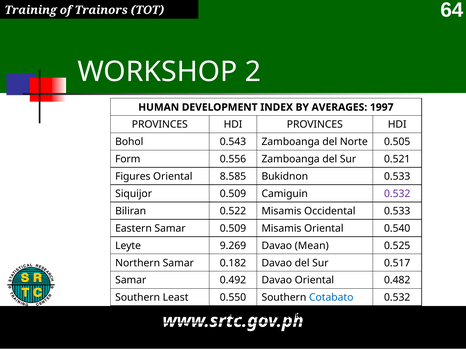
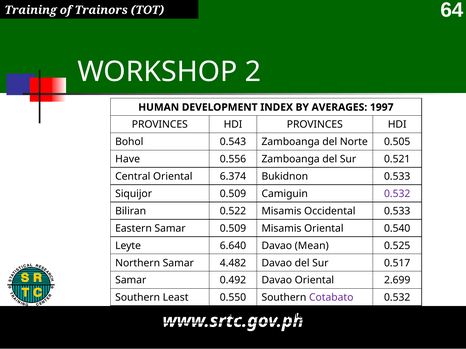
Form: Form -> Have
Figures: Figures -> Central
8.585: 8.585 -> 6.374
9.269: 9.269 -> 6.640
0.182: 0.182 -> 4.482
0.482: 0.482 -> 2.699
Cotabato colour: blue -> purple
Overtaking: Overtaking -> Meaningful
